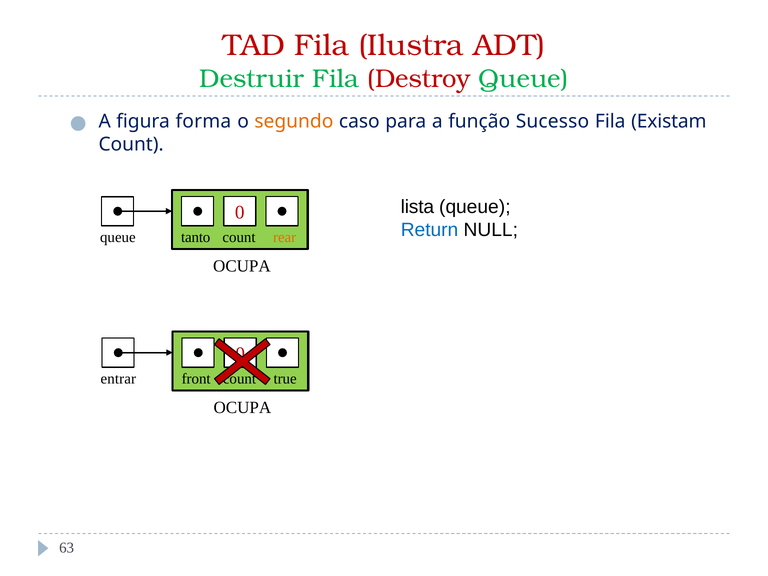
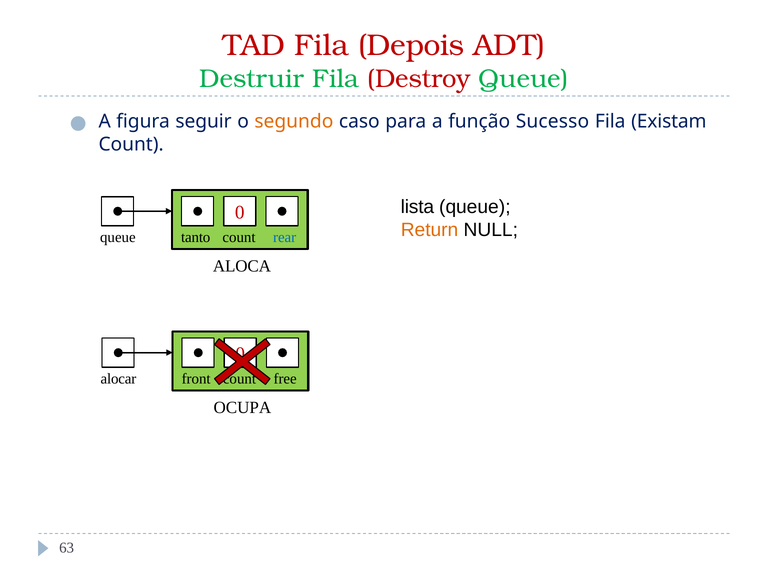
Ilustra: Ilustra -> Depois
forma: forma -> seguir
Return colour: blue -> orange
rear colour: orange -> blue
OCUPA at (242, 266): OCUPA -> ALOCA
entrar: entrar -> alocar
true: true -> free
